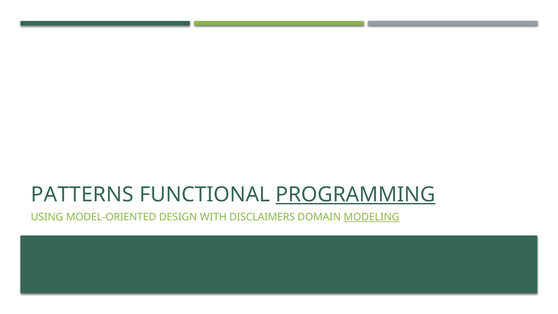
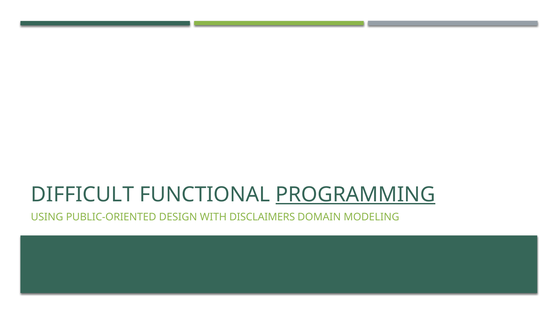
PATTERNS: PATTERNS -> DIFFICULT
MODEL-ORIENTED: MODEL-ORIENTED -> PUBLIC-ORIENTED
MODELING underline: present -> none
